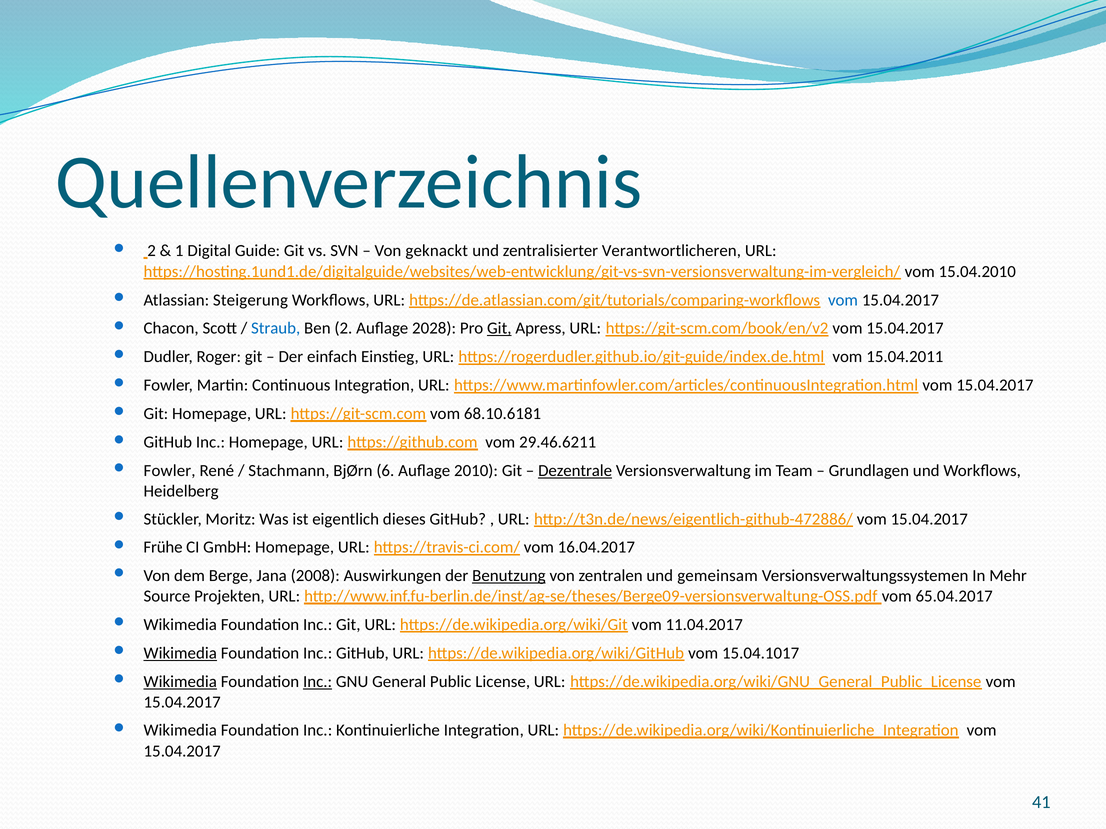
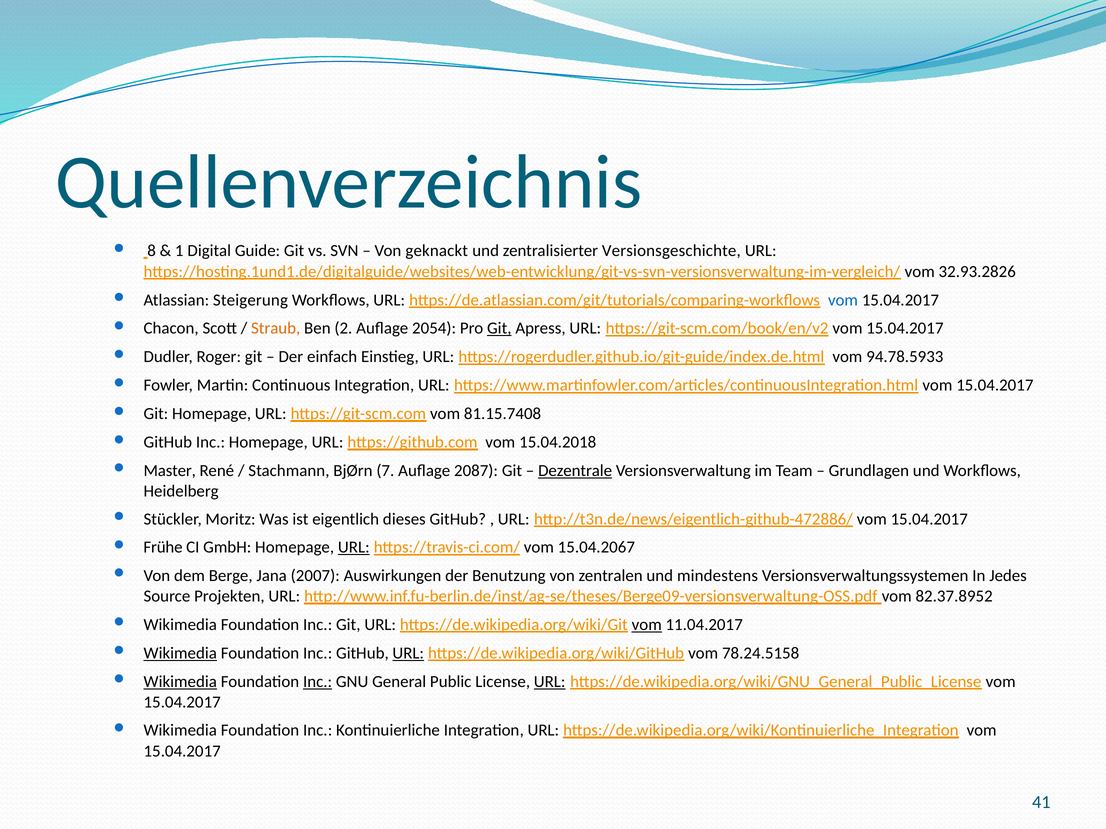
2 at (152, 251): 2 -> 8
Verantwortlicheren: Verantwortlicheren -> Versionsgeschichte
15.04.2010: 15.04.2010 -> 32.93.2826
Straub colour: blue -> orange
2028: 2028 -> 2054
15.04.2011: 15.04.2011 -> 94.78.5933
68.10.6181: 68.10.6181 -> 81.15.7408
29.46.6211: 29.46.6211 -> 15.04.2018
Fowler at (170, 471): Fowler -> Master
6: 6 -> 7
2010: 2010 -> 2087
URL at (354, 548) underline: none -> present
16.04.2017: 16.04.2017 -> 15.04.2067
2008: 2008 -> 2007
Benutzung underline: present -> none
gemeinsam: gemeinsam -> mindestens
Mehr: Mehr -> Jedes
65.04.2017: 65.04.2017 -> 82.37.8952
vom at (647, 625) underline: none -> present
URL at (408, 653) underline: none -> present
15.04.1017: 15.04.1017 -> 78.24.5158
URL at (550, 682) underline: none -> present
